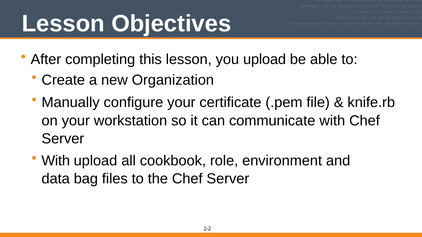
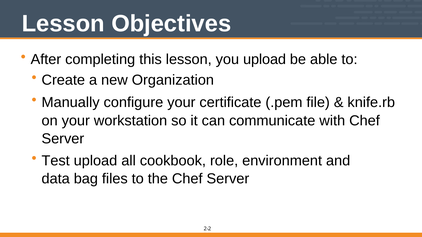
With at (56, 161): With -> Test
